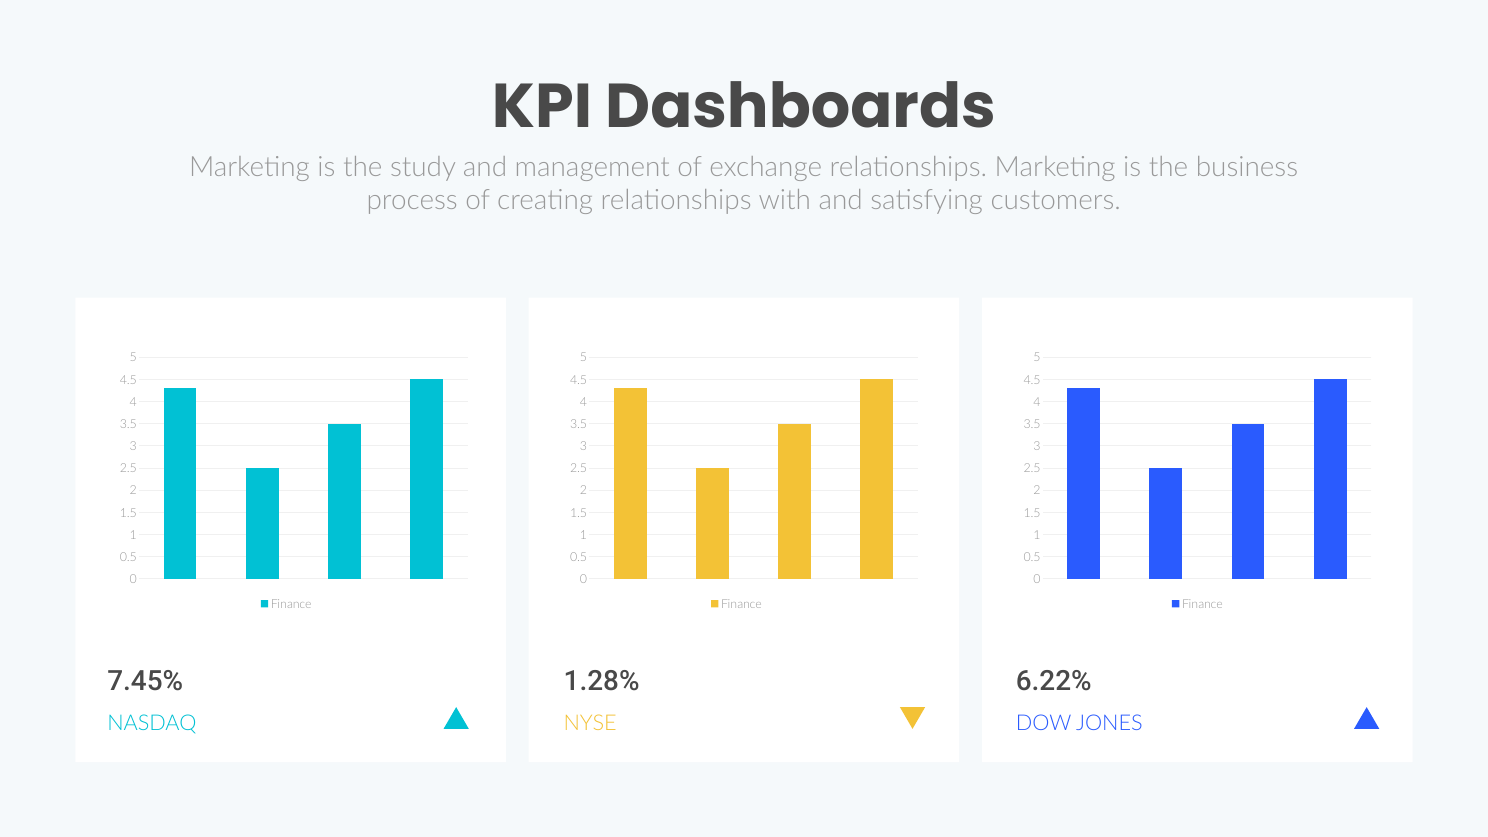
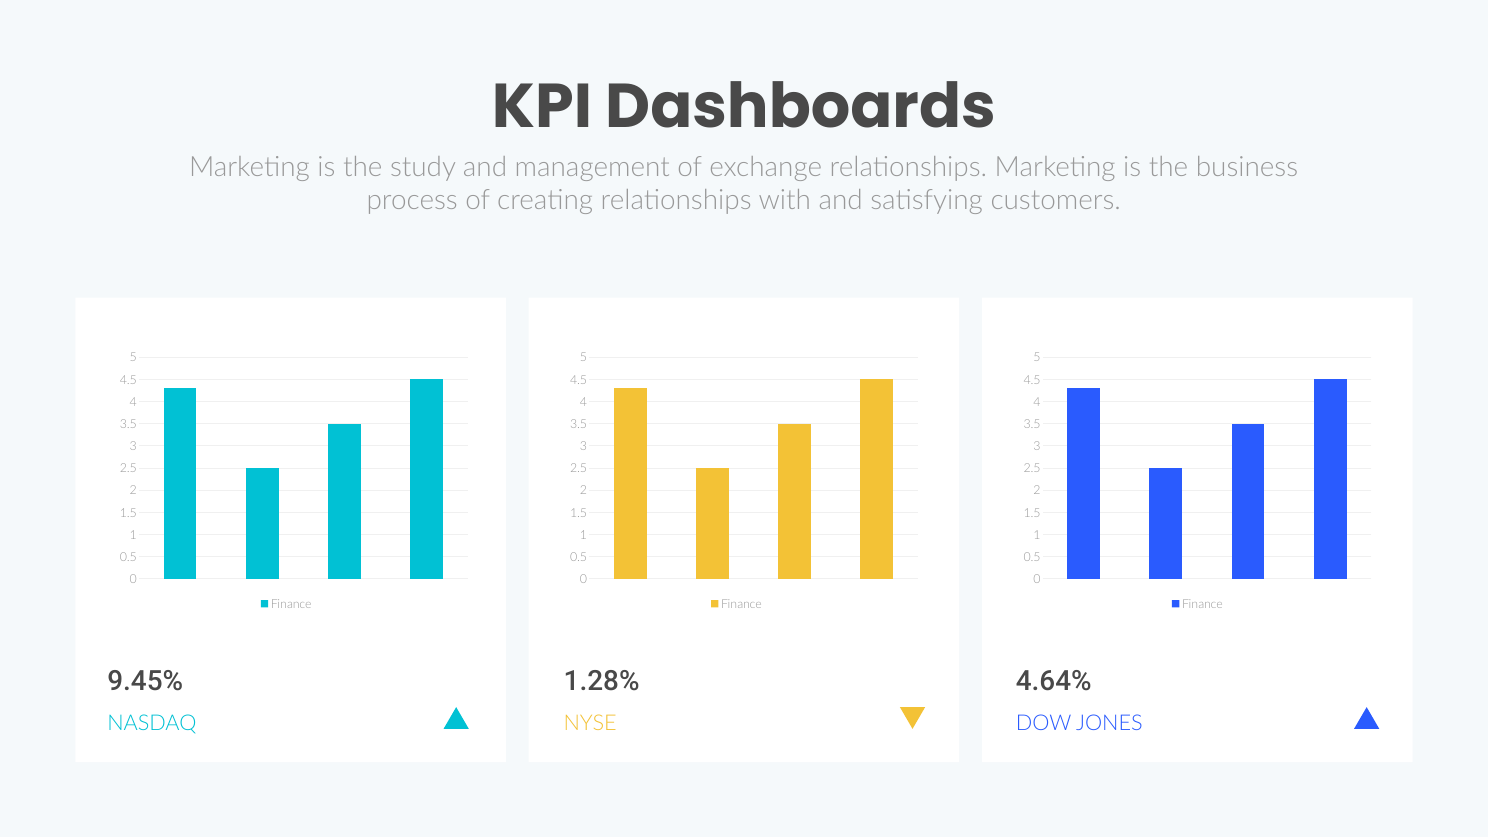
7.45%: 7.45% -> 9.45%
6.22%: 6.22% -> 4.64%
